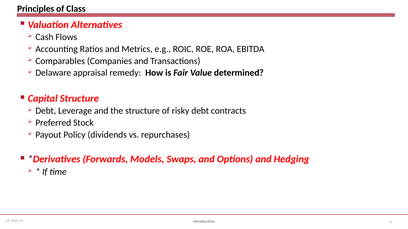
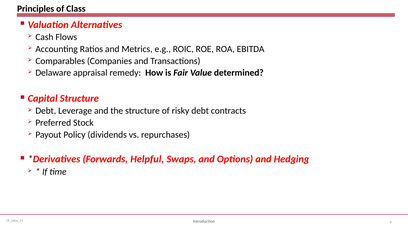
Models: Models -> Helpful
